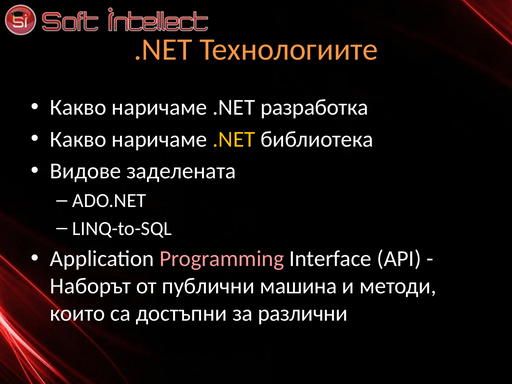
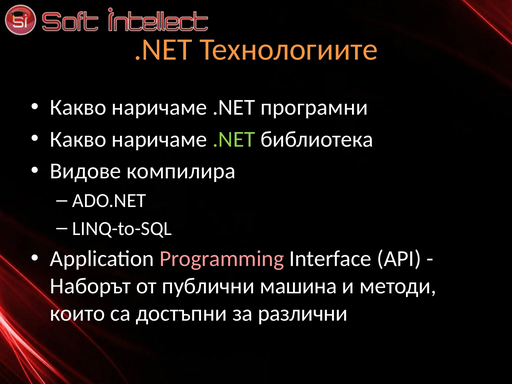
разработка: разработка -> програмни
.NET at (234, 139) colour: yellow -> light green
заделената: заделената -> компилира
